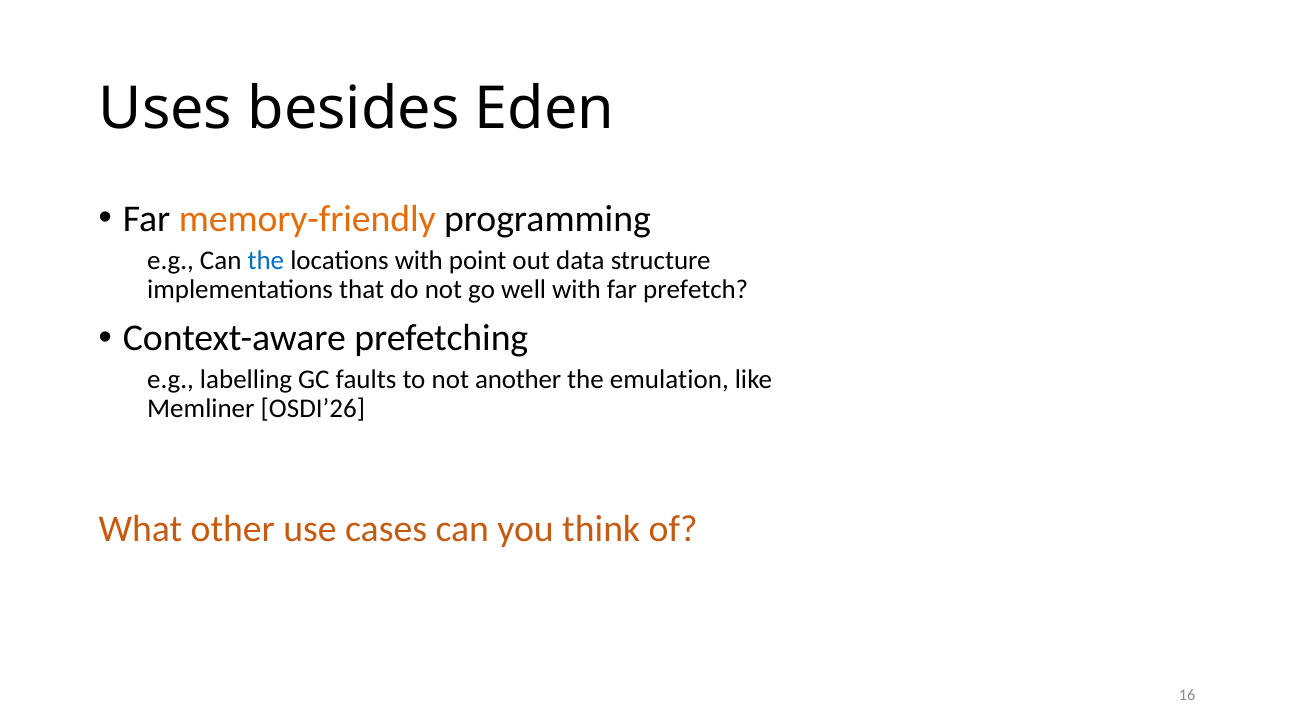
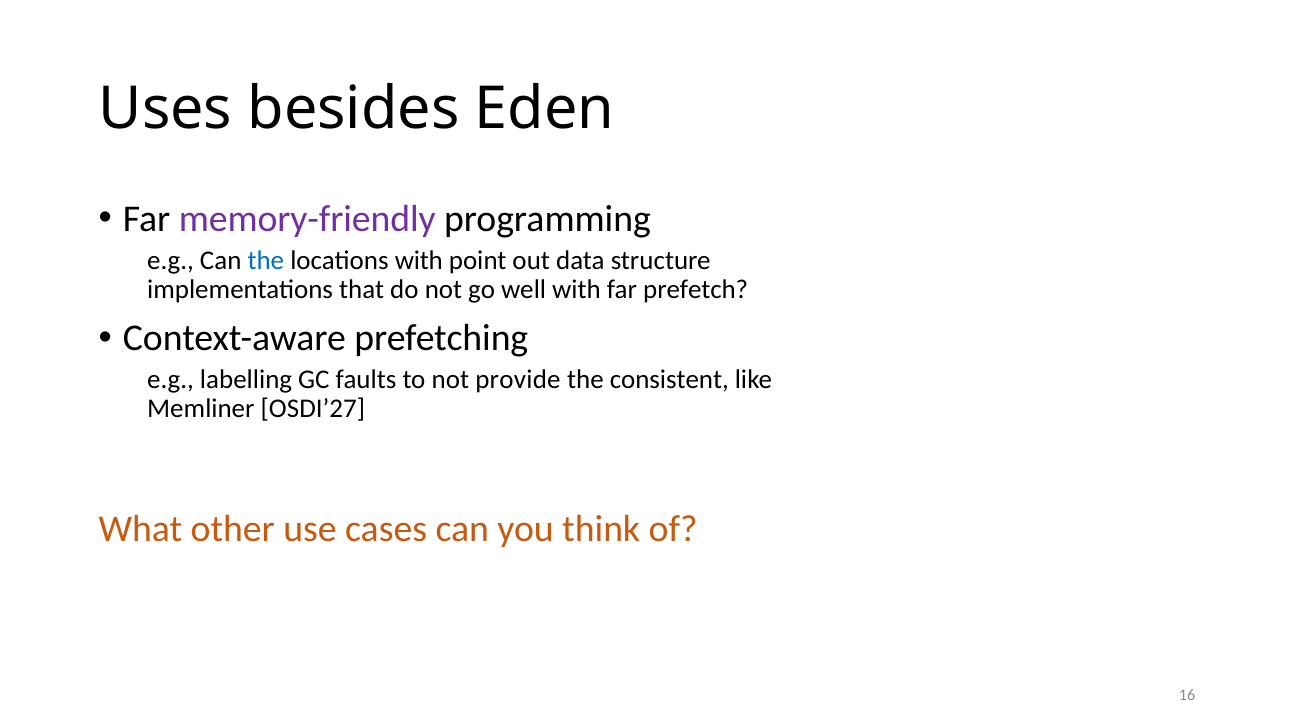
memory-friendly colour: orange -> purple
another: another -> provide
emulation: emulation -> consistent
OSDI’26: OSDI’26 -> OSDI’27
